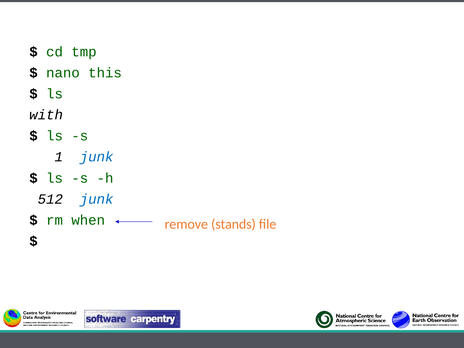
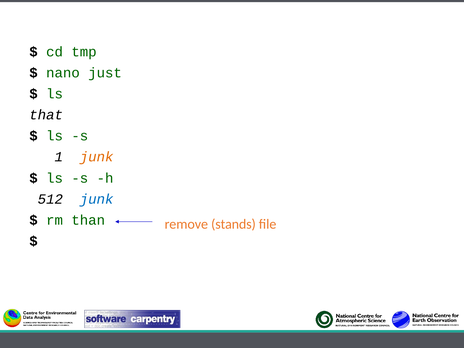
this: this -> just
with: with -> that
junk at (97, 157) colour: blue -> orange
when: when -> than
